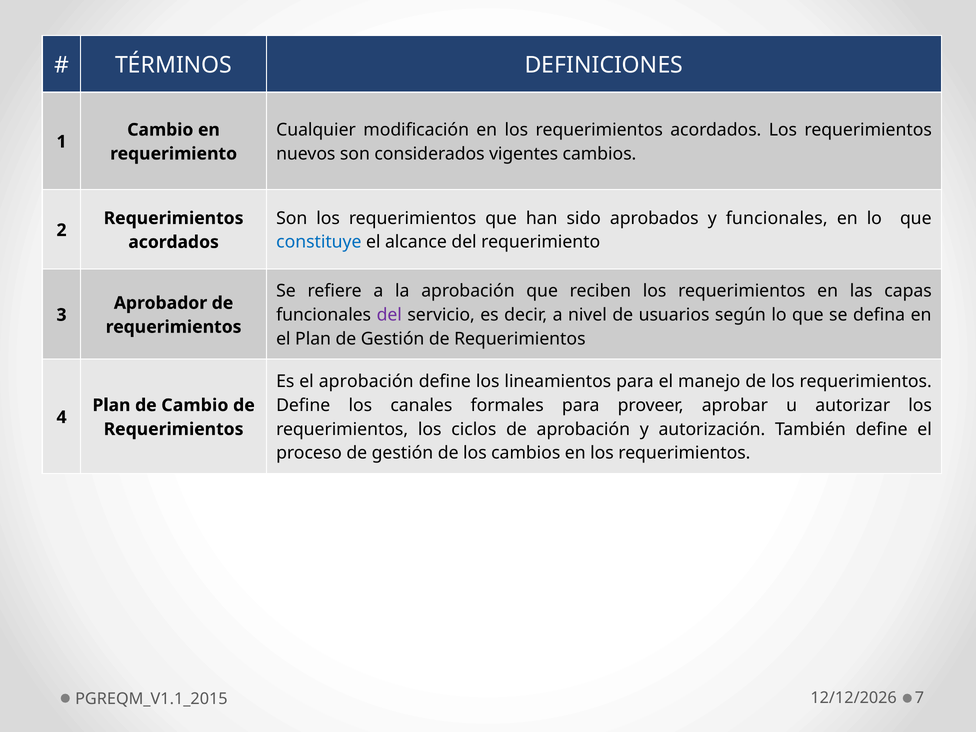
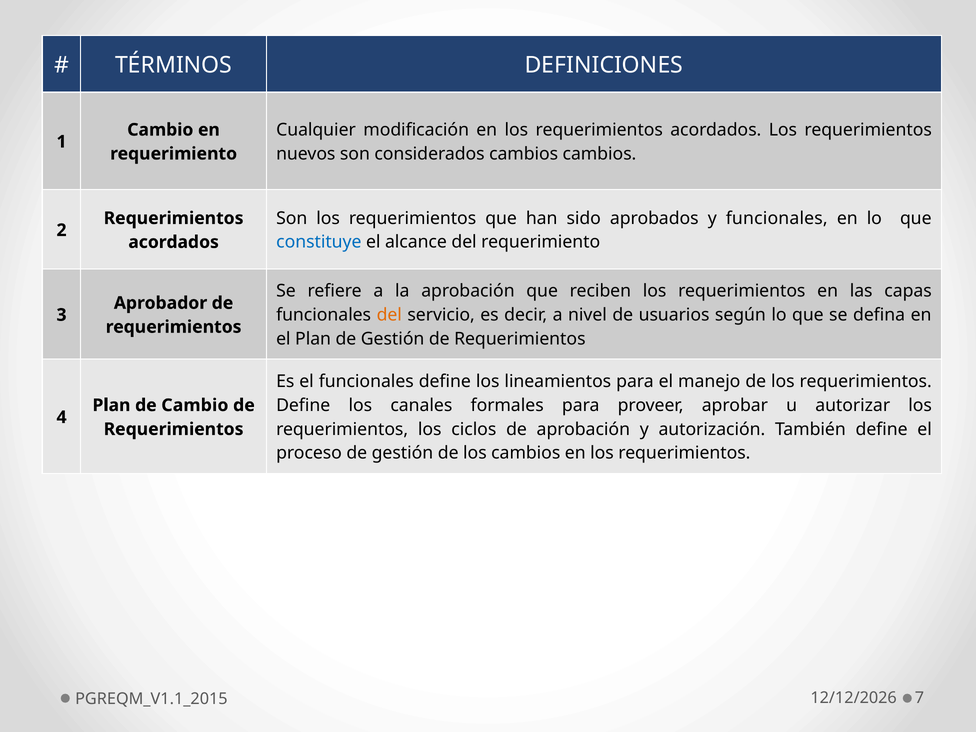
considerados vigentes: vigentes -> cambios
del at (389, 315) colour: purple -> orange
el aprobación: aprobación -> funcionales
